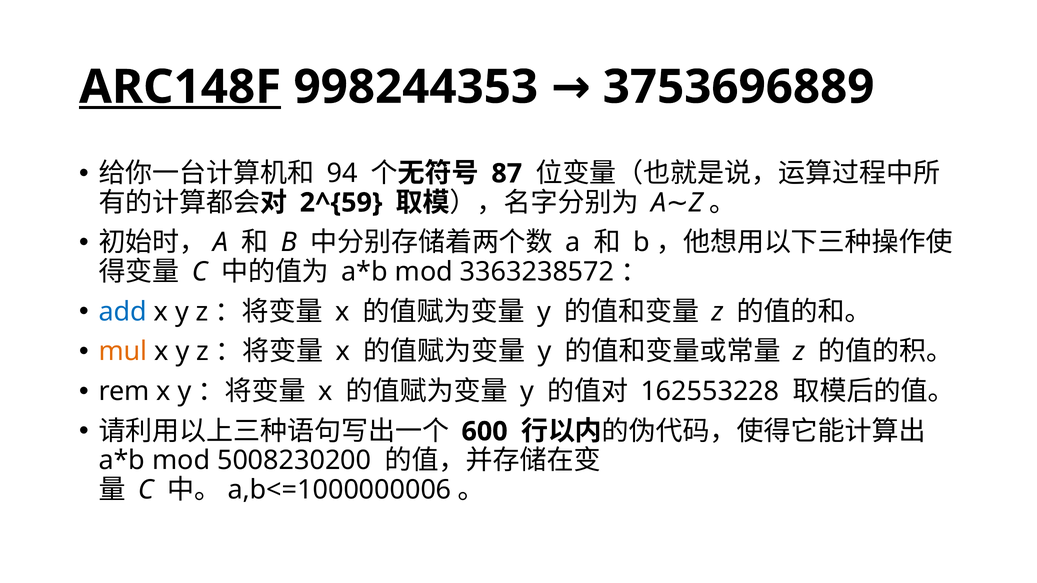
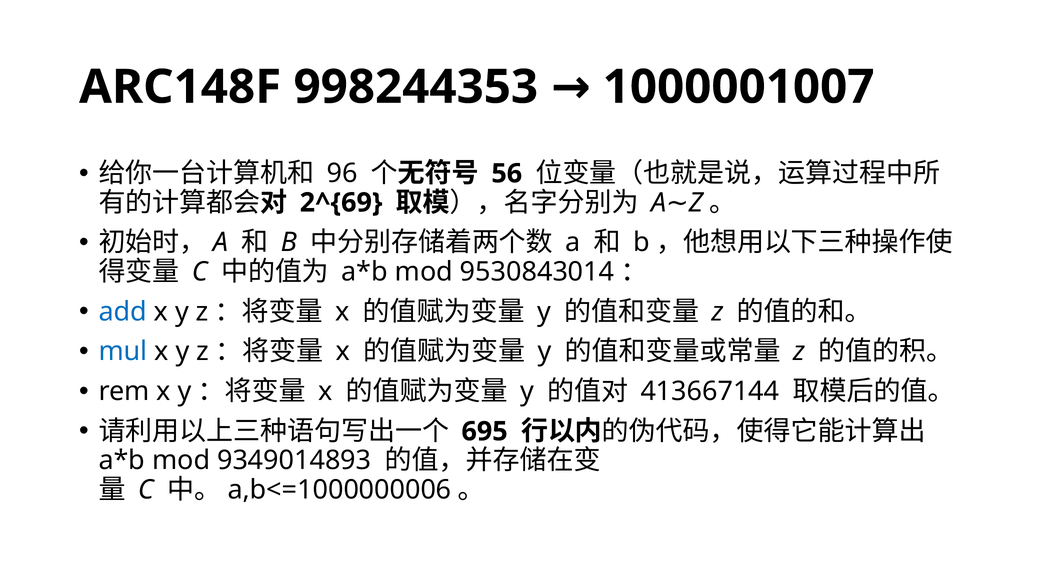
ARC148F underline: present -> none
3753696889: 3753696889 -> 1000001007
94: 94 -> 96
87: 87 -> 56
2^{59: 2^{59 -> 2^{69
3363238572: 3363238572 -> 9530843014
mul colour: orange -> blue
162553228: 162553228 -> 413667144
600: 600 -> 695
5008230200: 5008230200 -> 9349014893
